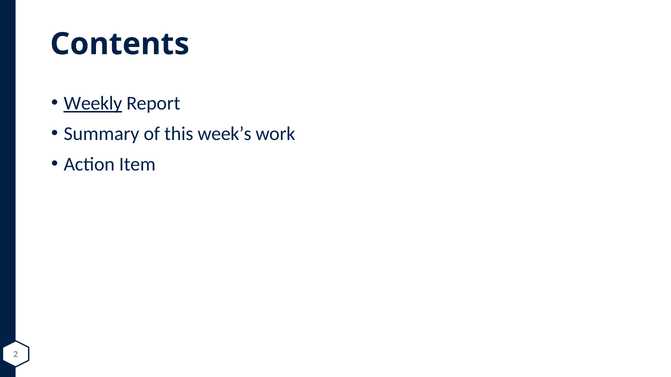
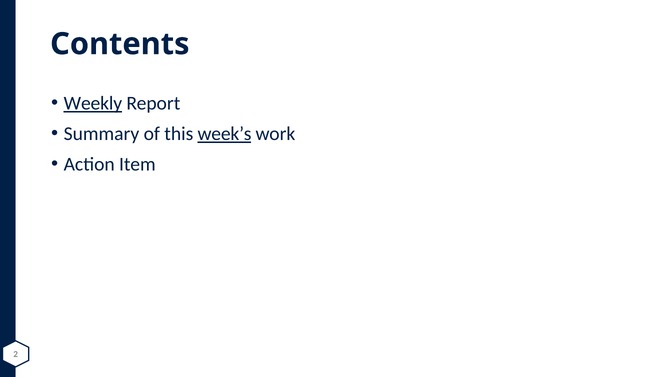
week’s underline: none -> present
